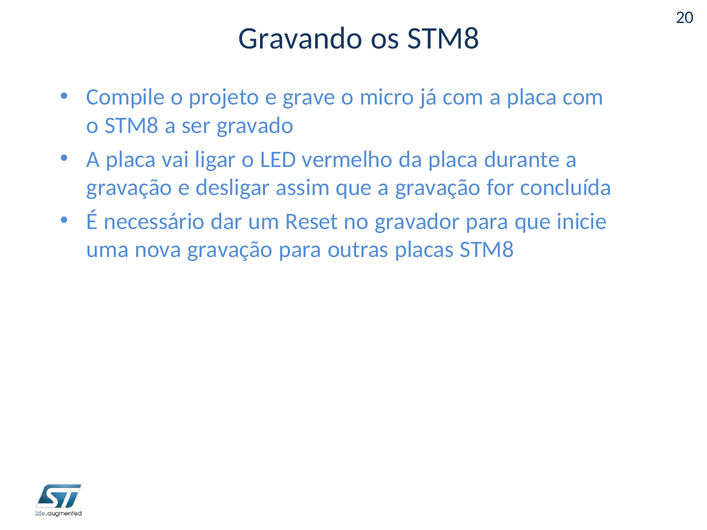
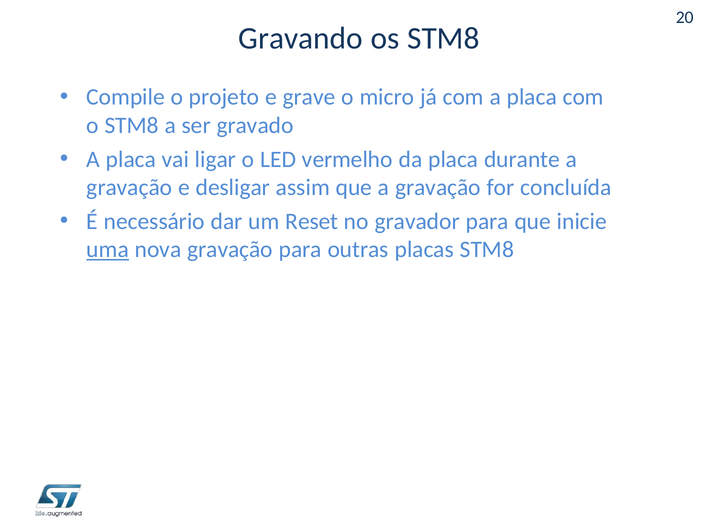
uma underline: none -> present
